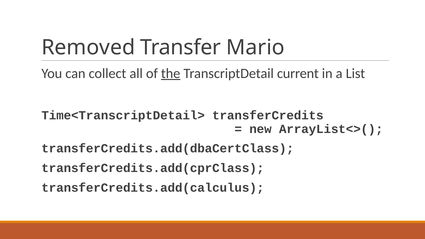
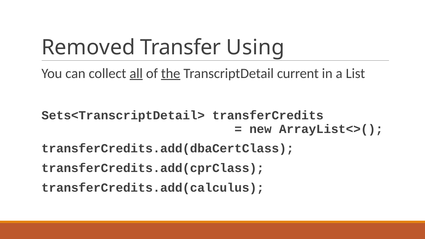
Mario: Mario -> Using
all underline: none -> present
Time<TranscriptDetail>: Time<TranscriptDetail> -> Sets<TranscriptDetail>
